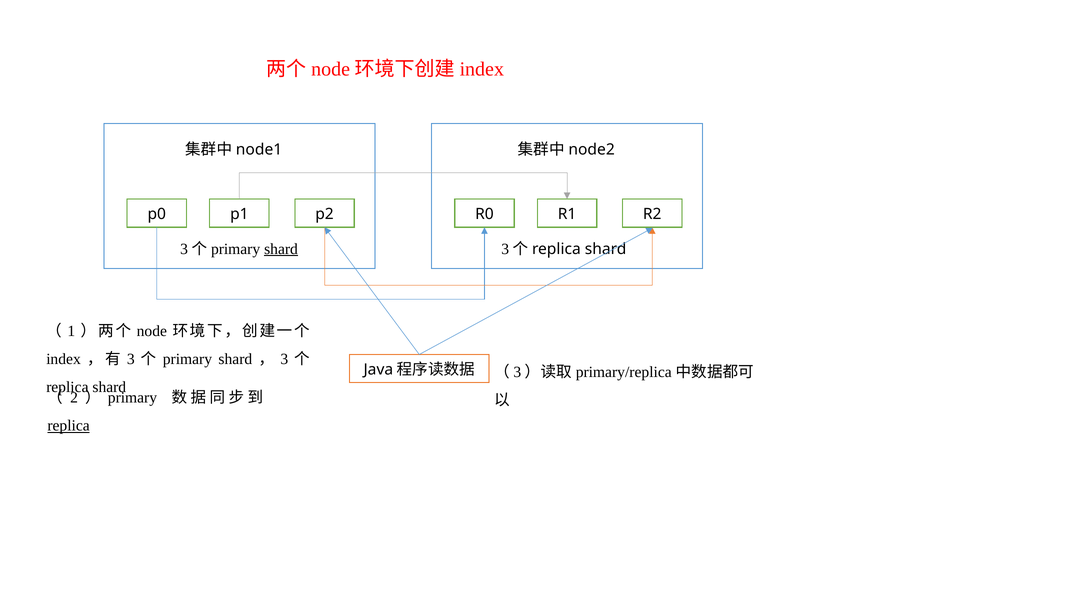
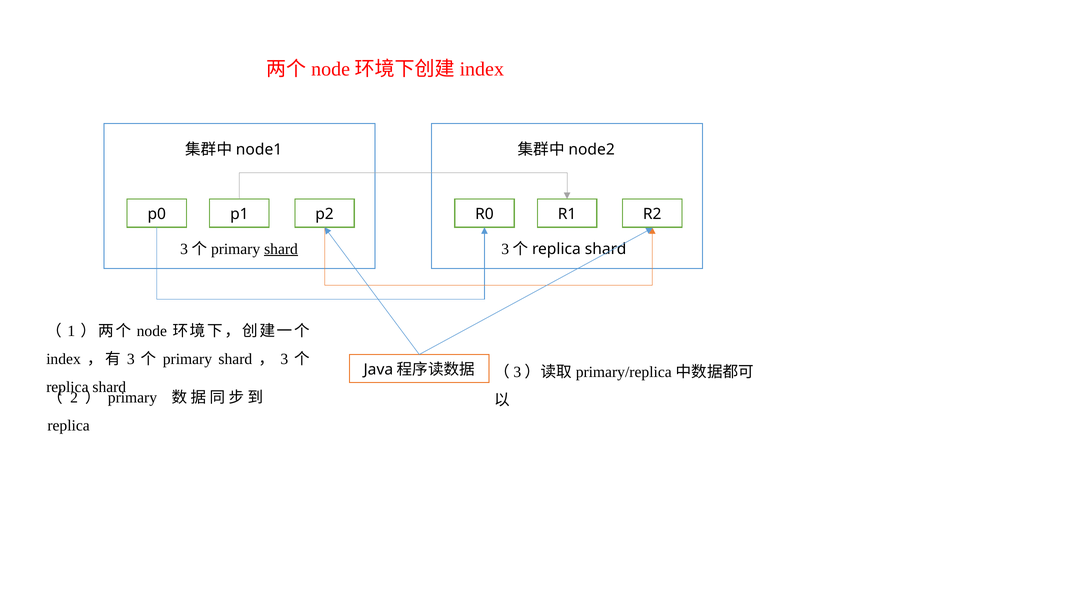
replica at (69, 426) underline: present -> none
